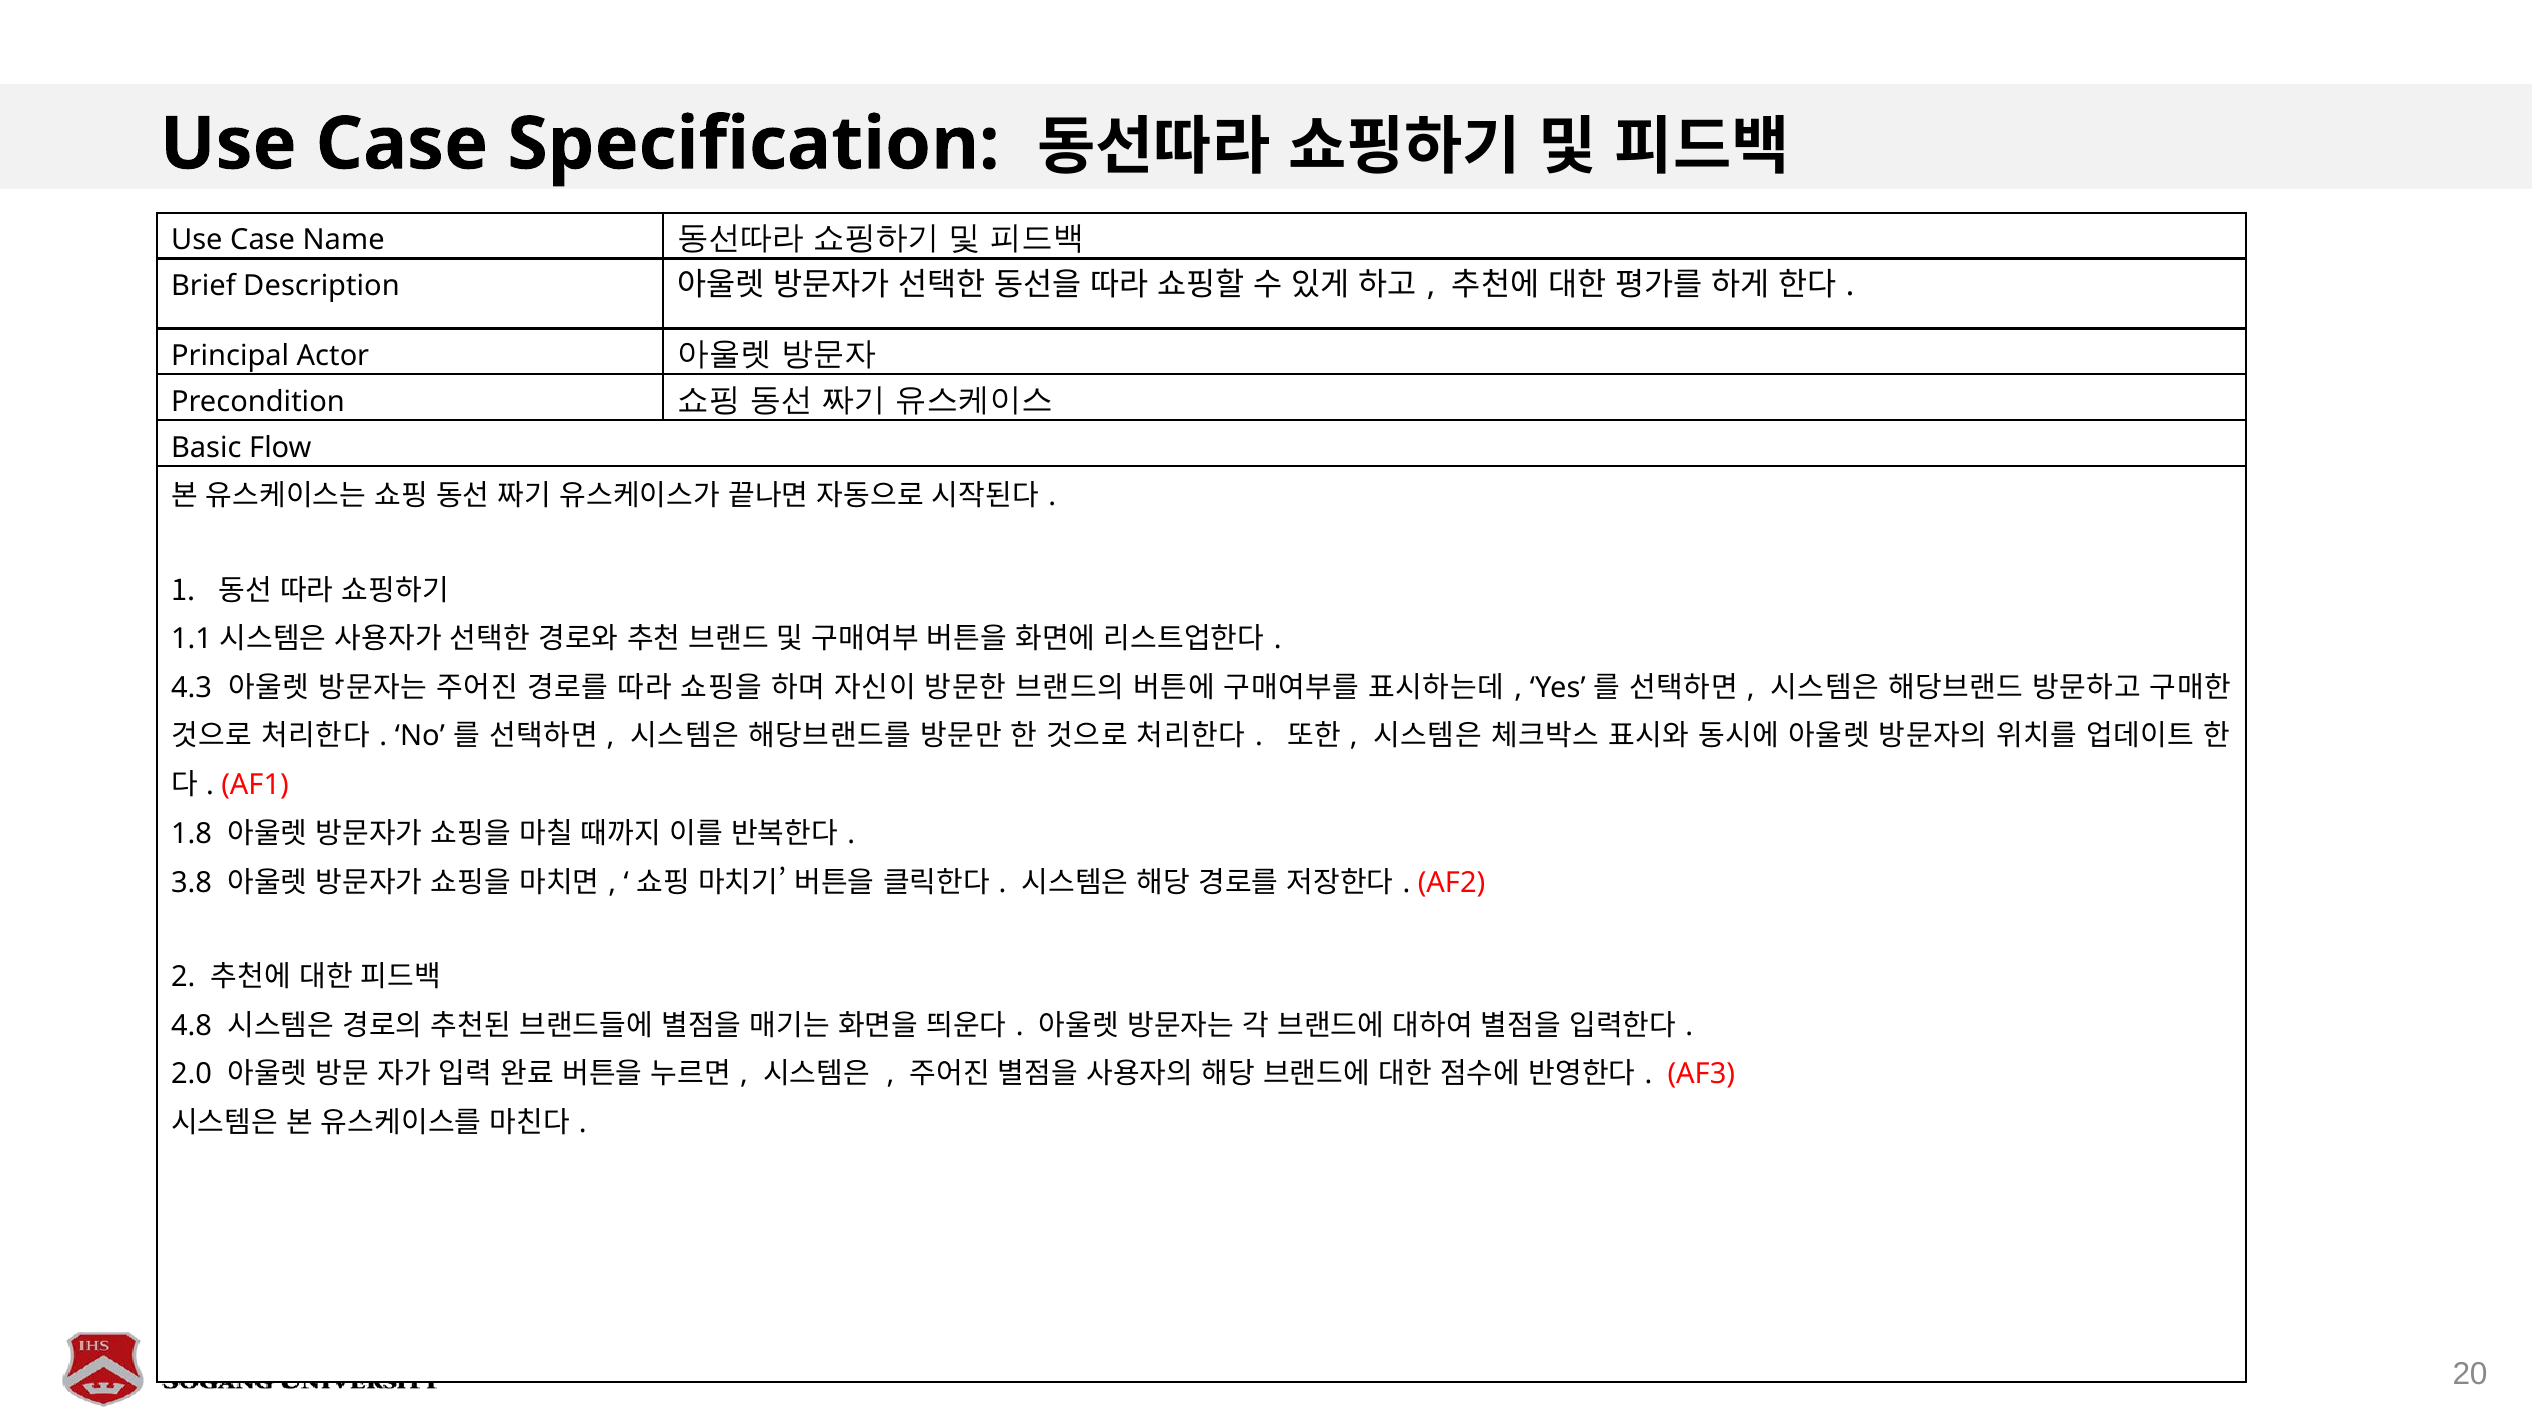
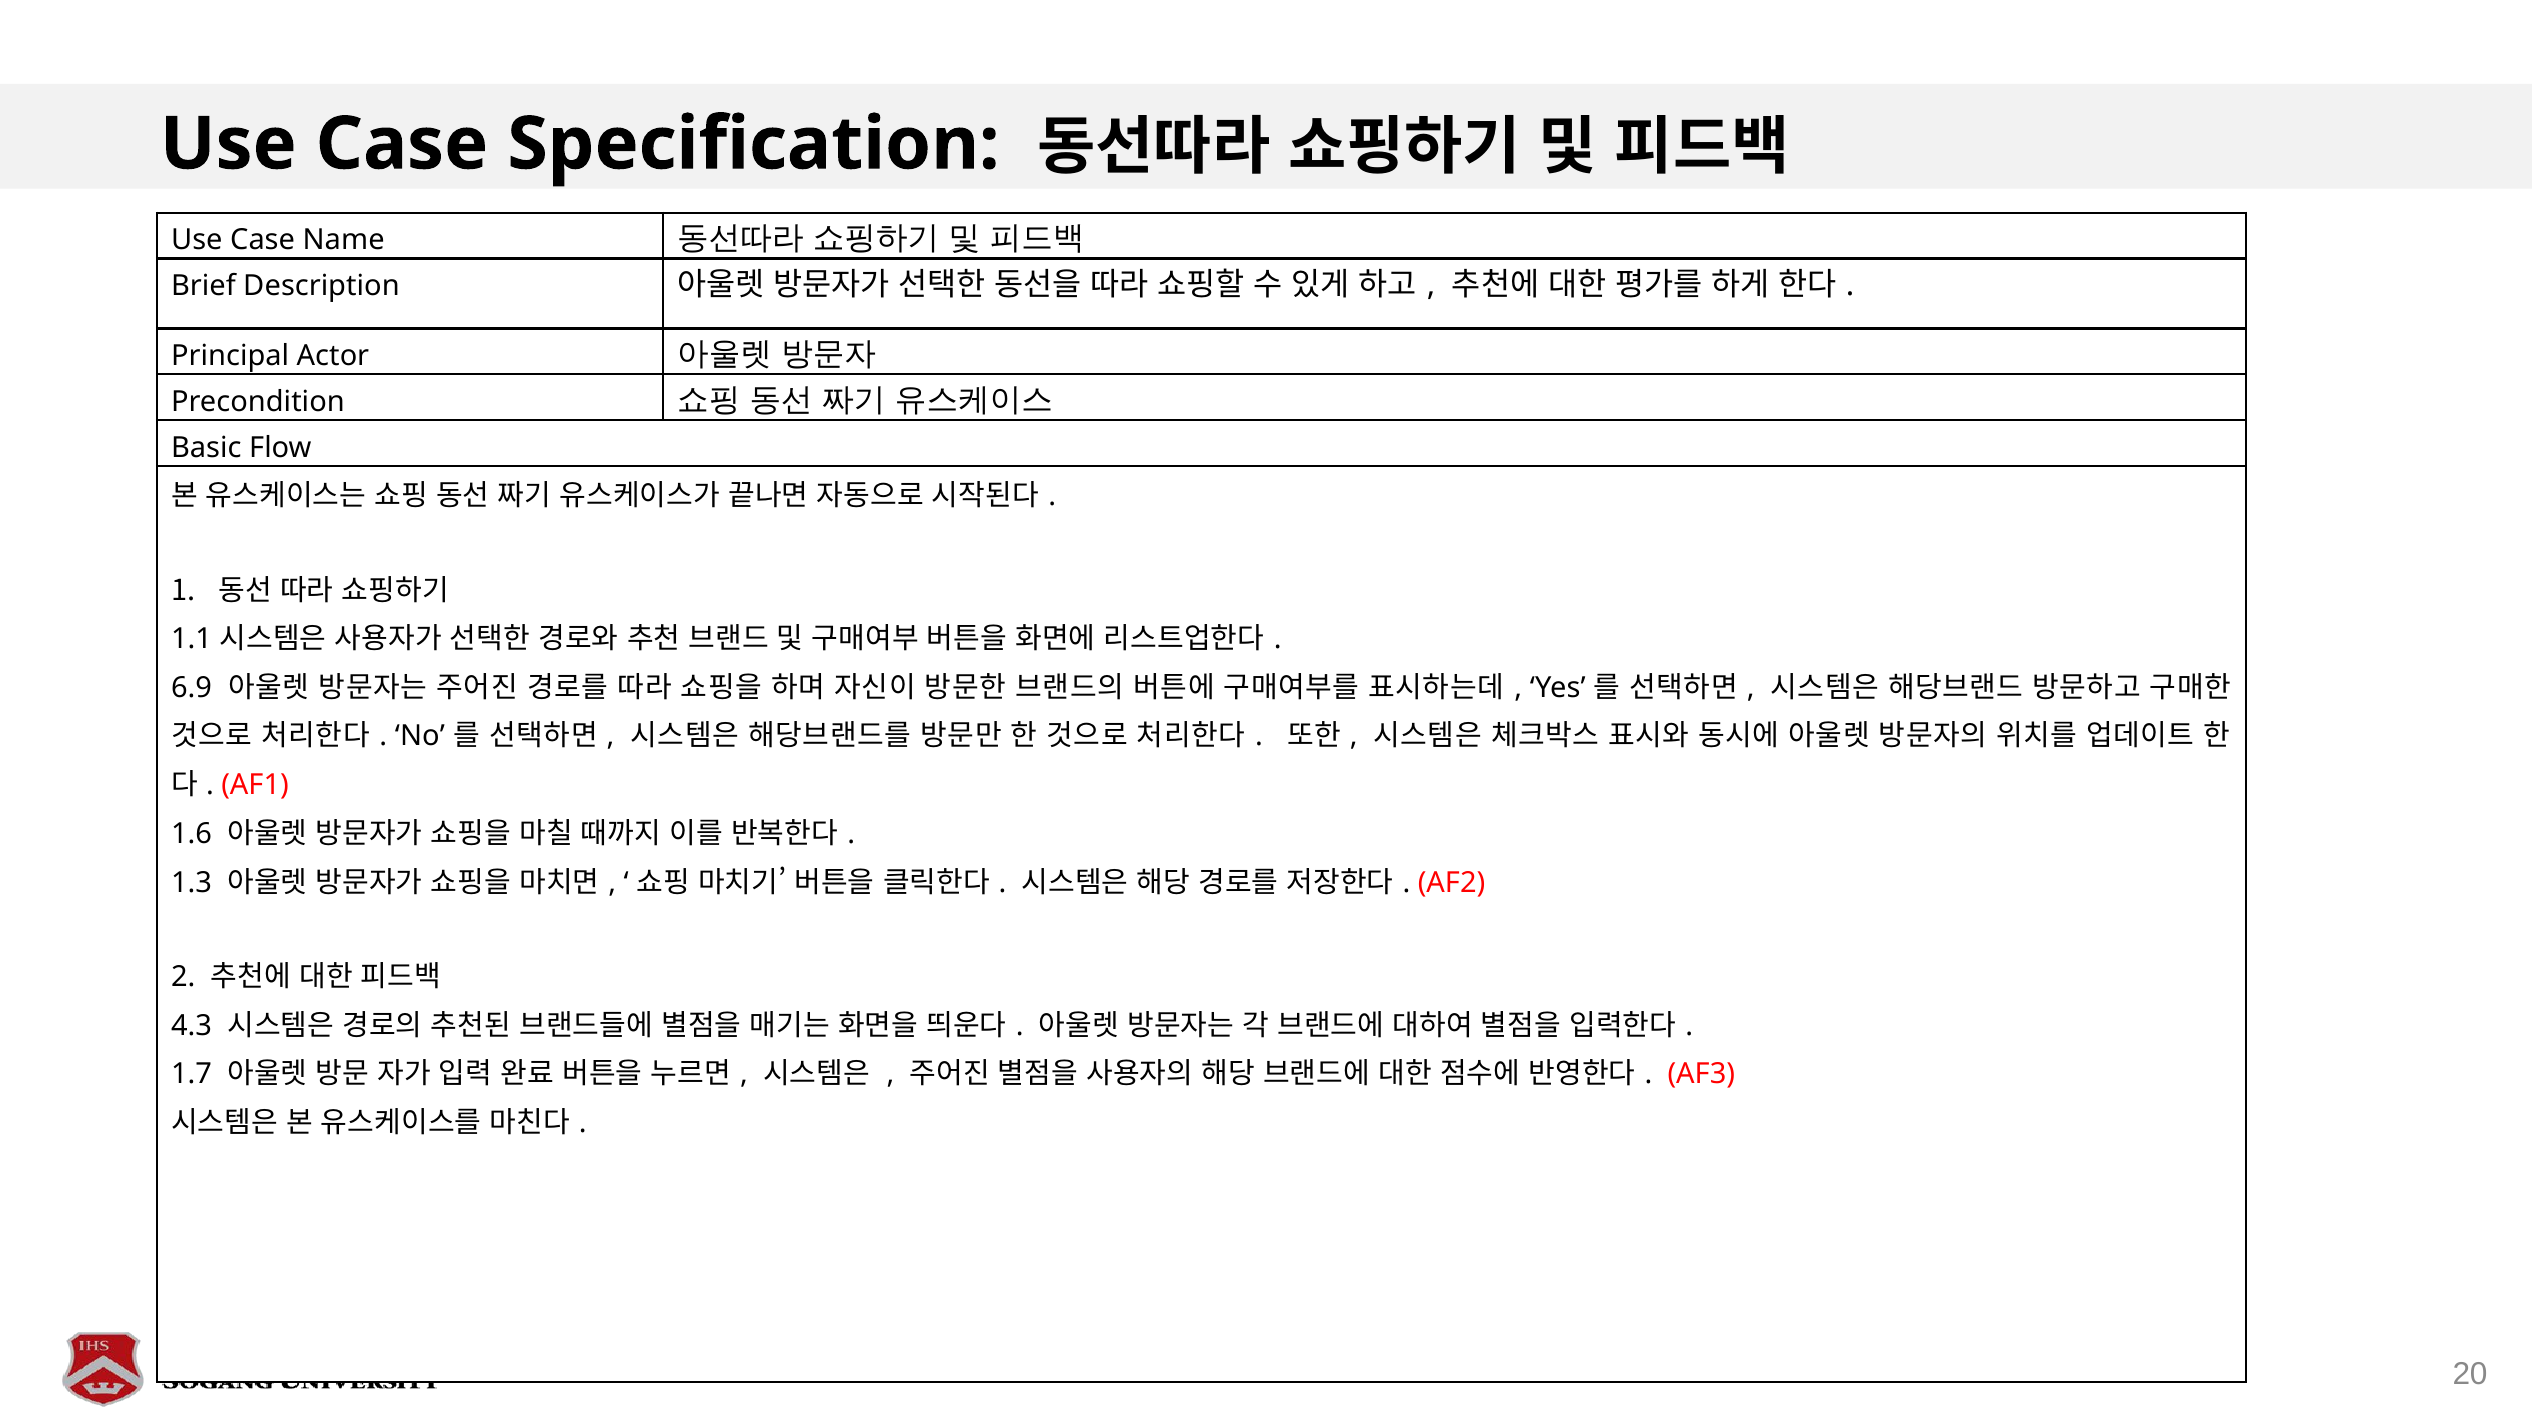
4.3: 4.3 -> 6.9
1.8: 1.8 -> 1.6
3.8: 3.8 -> 1.3
4.8: 4.8 -> 4.3
2.0: 2.0 -> 1.7
